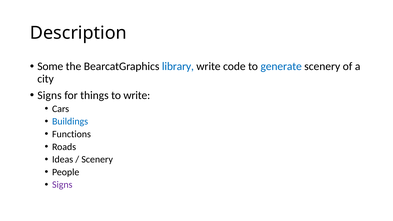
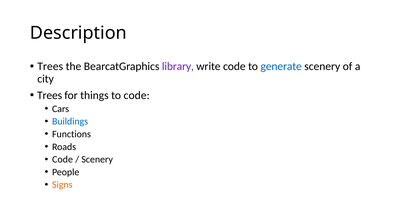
Some at (50, 66): Some -> Trees
library colour: blue -> purple
Signs at (50, 95): Signs -> Trees
to write: write -> code
Ideas at (63, 159): Ideas -> Code
Signs at (62, 185) colour: purple -> orange
